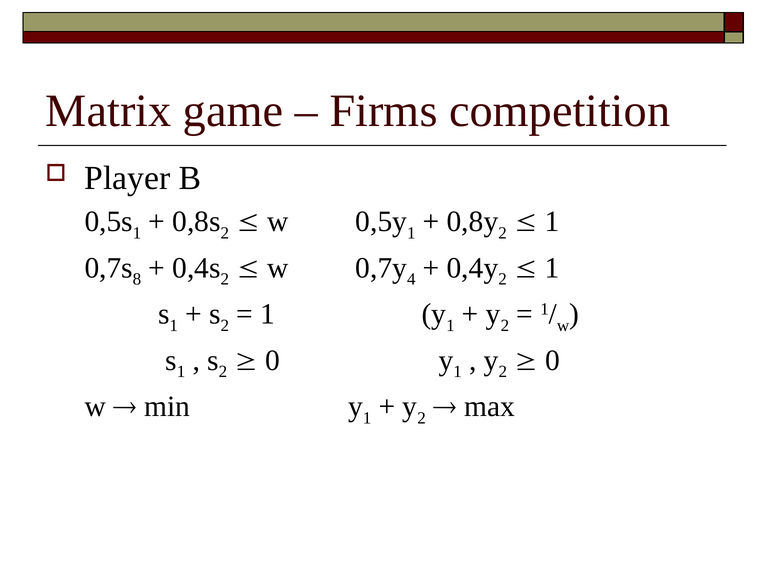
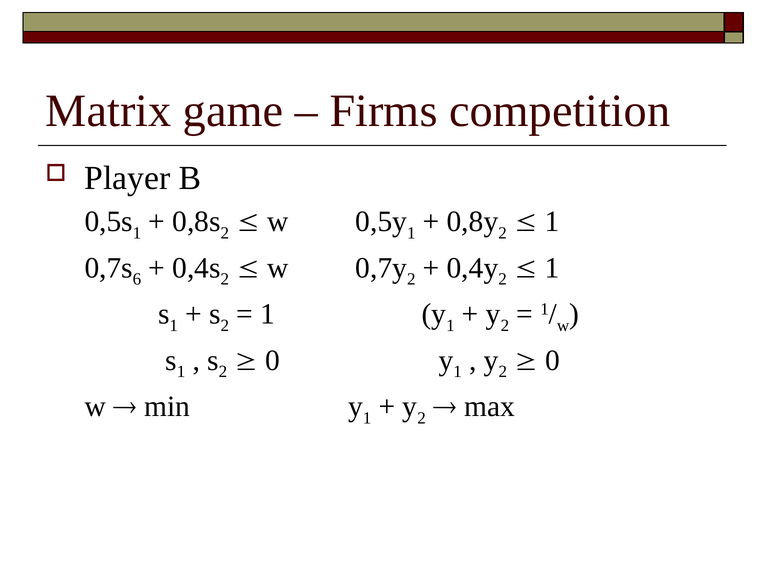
8: 8 -> 6
4 at (411, 279): 4 -> 2
